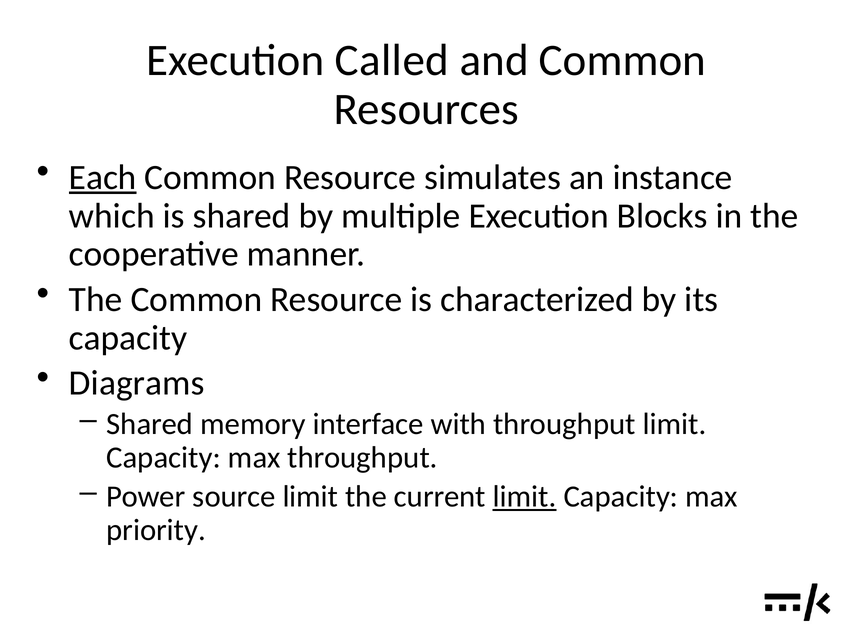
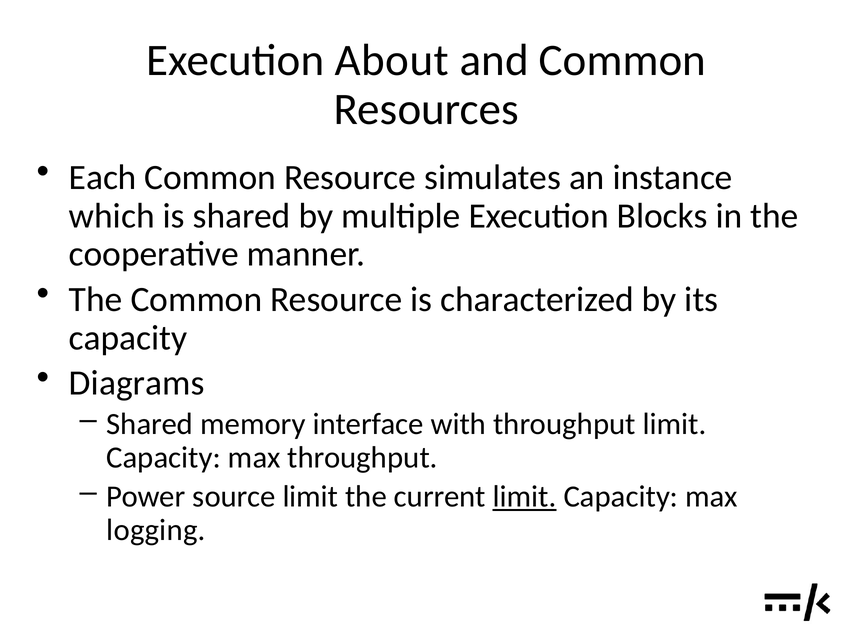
Called: Called -> About
Each underline: present -> none
priority: priority -> logging
